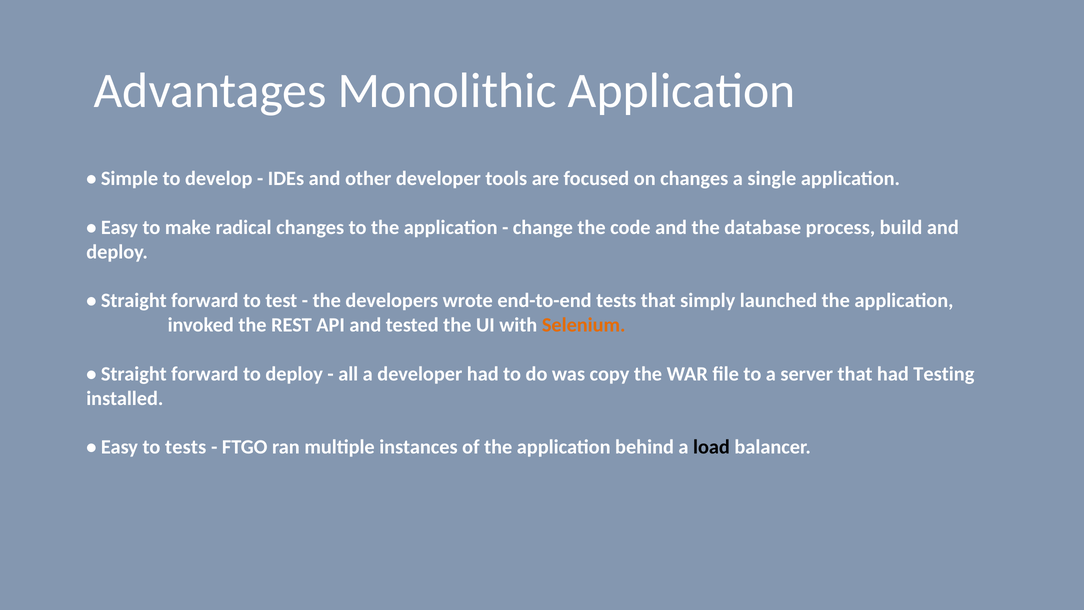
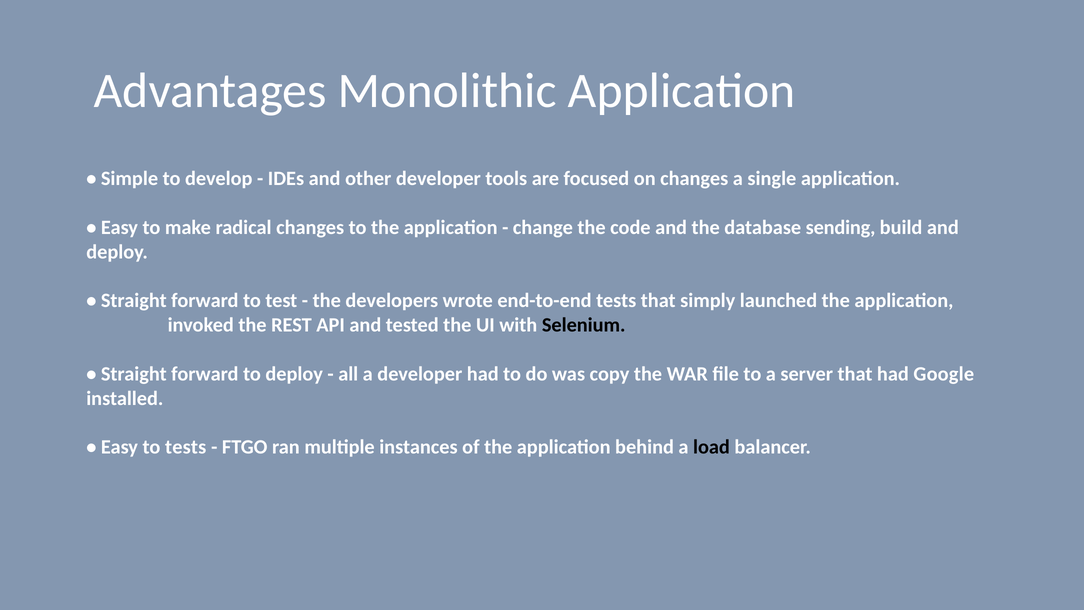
process: process -> sending
Selenium colour: orange -> black
Testing: Testing -> Google
